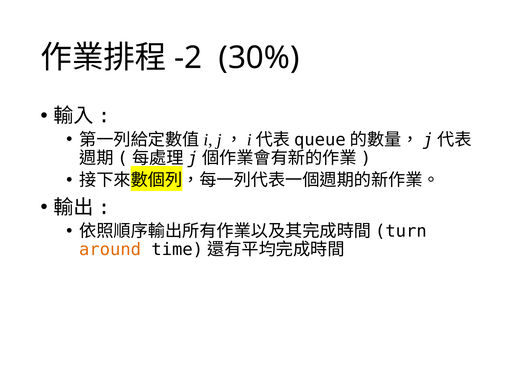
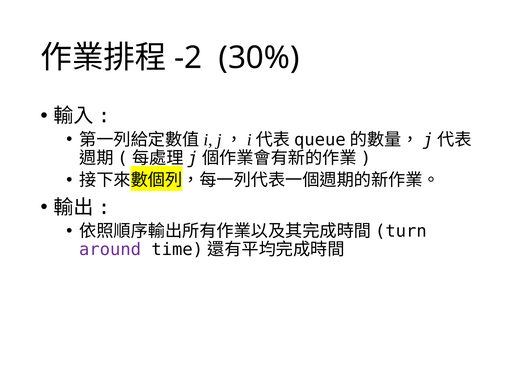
around colour: orange -> purple
